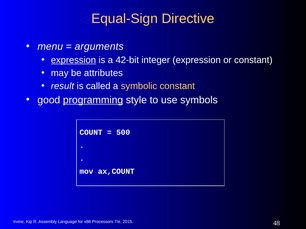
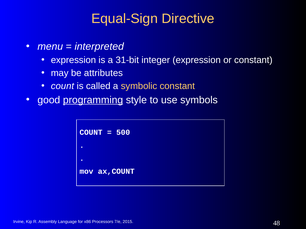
arguments: arguments -> interpreted
expression at (73, 60) underline: present -> none
42-bit: 42-bit -> 31-bit
result at (62, 86): result -> count
